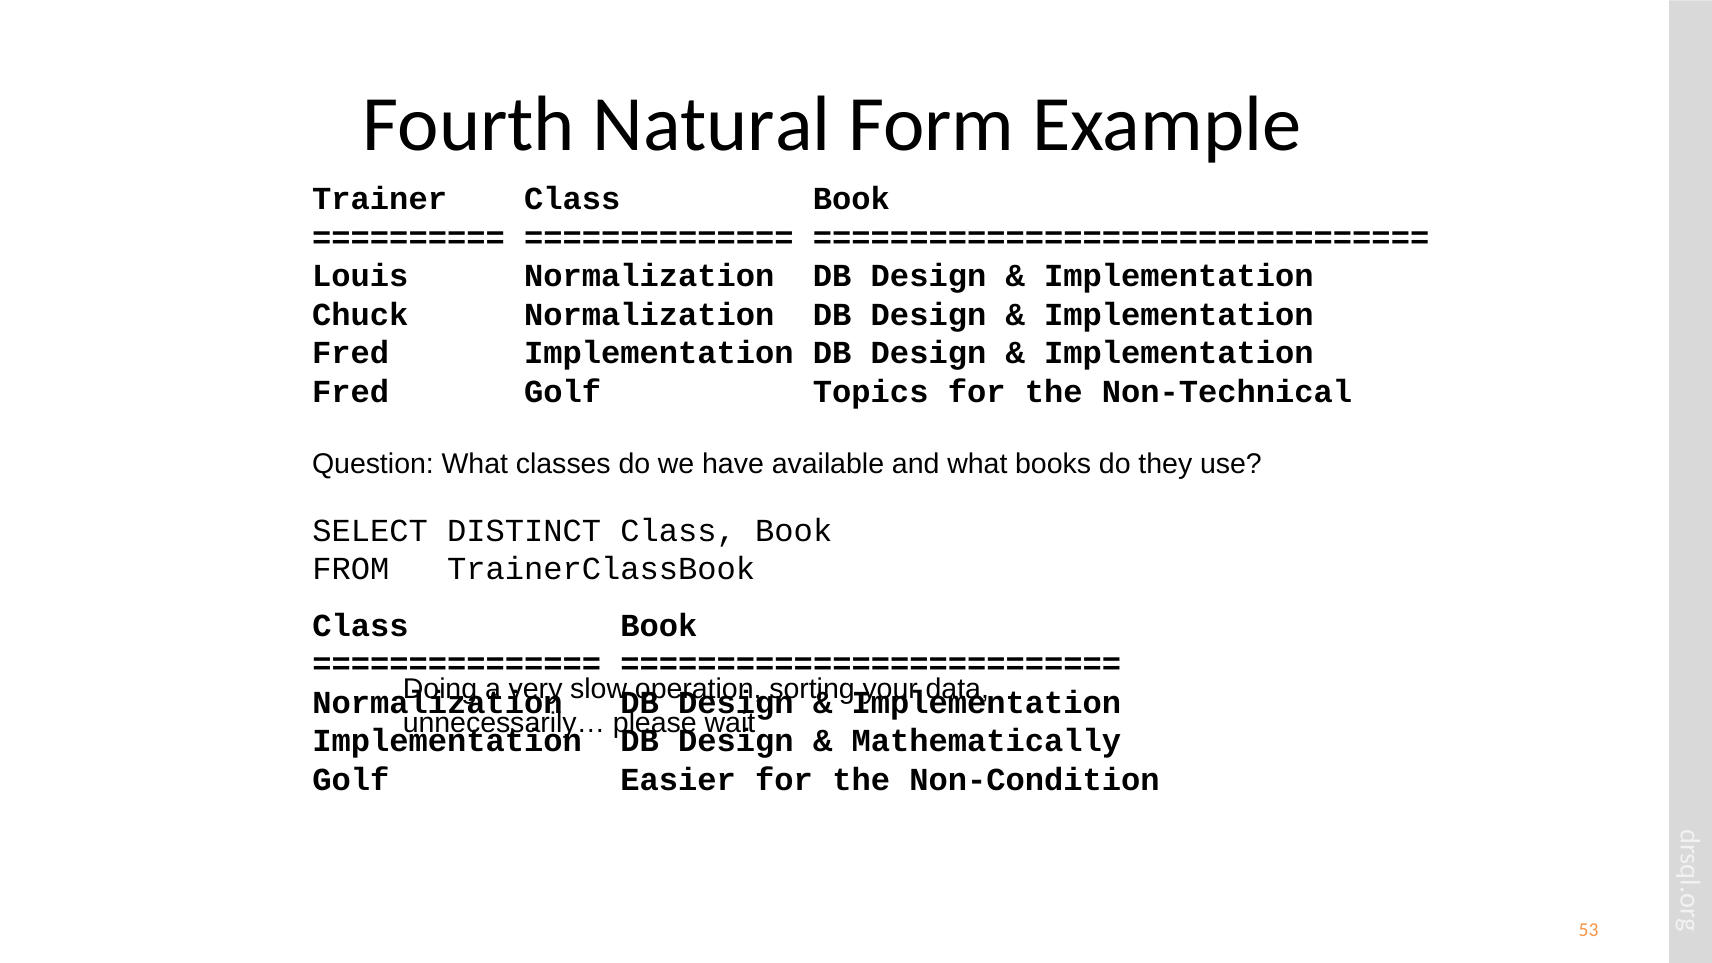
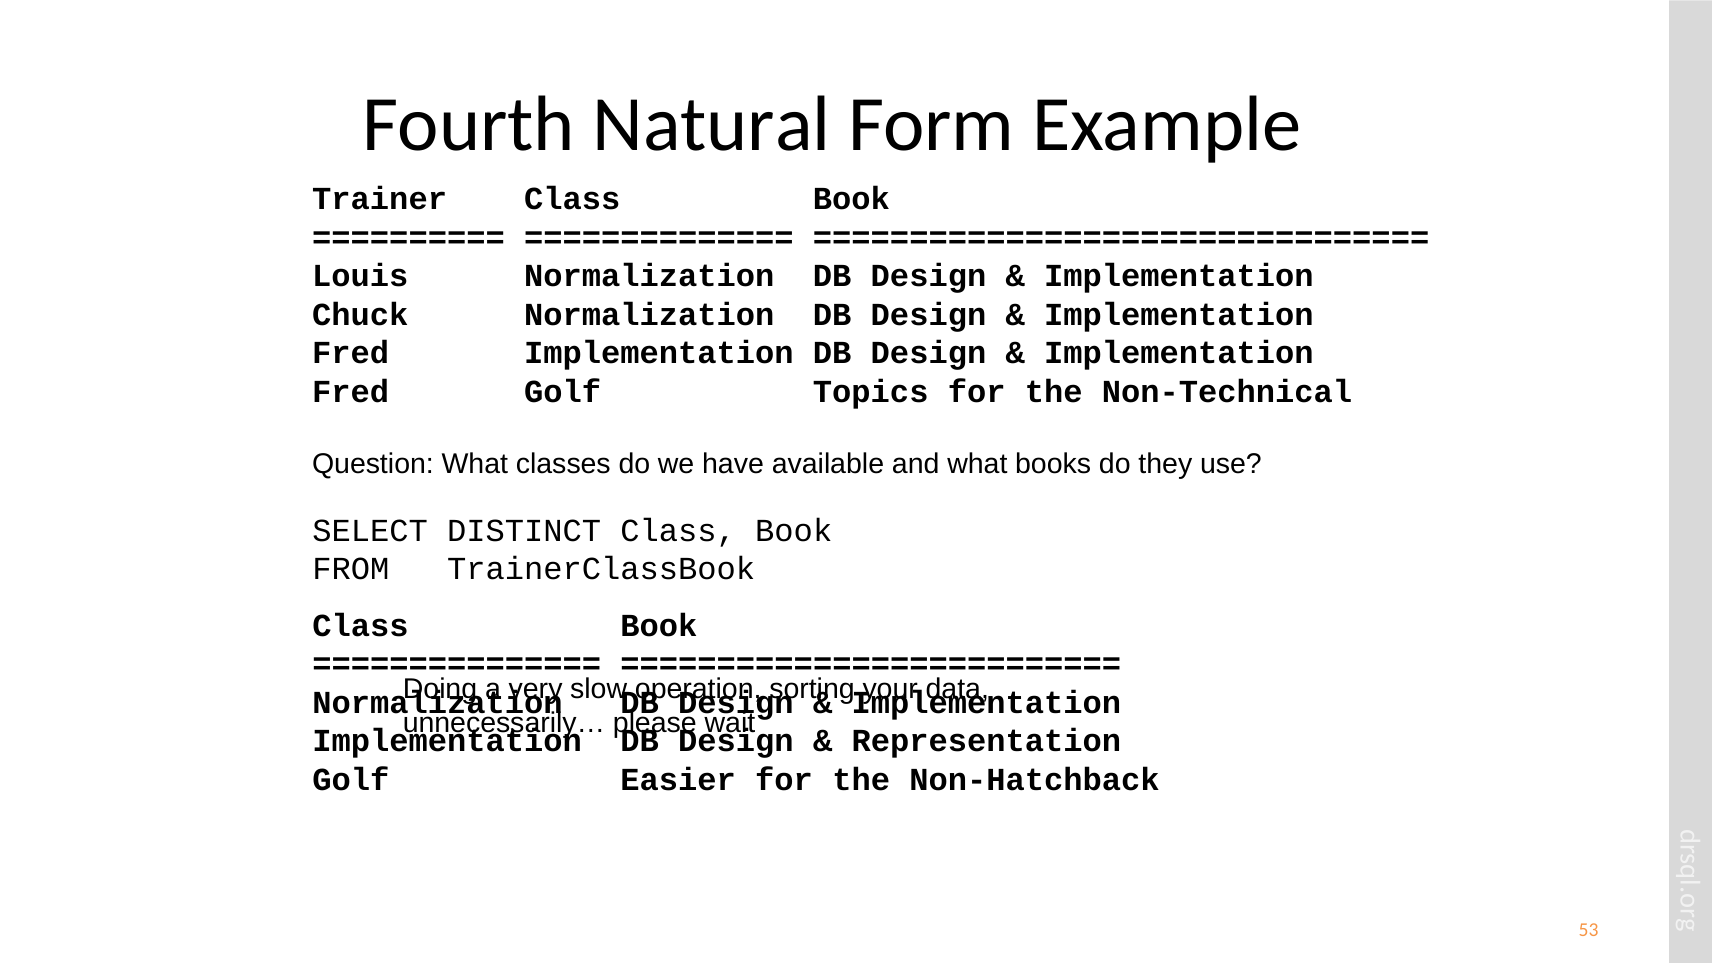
Mathematically: Mathematically -> Representation
Non-Condition: Non-Condition -> Non-Hatchback
